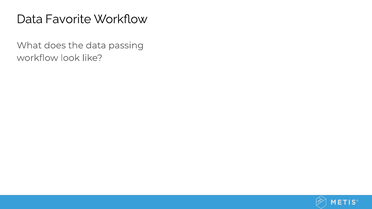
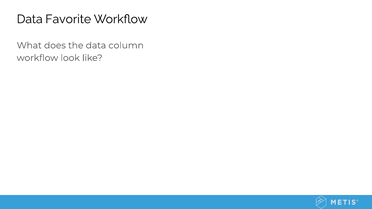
passing: passing -> column
